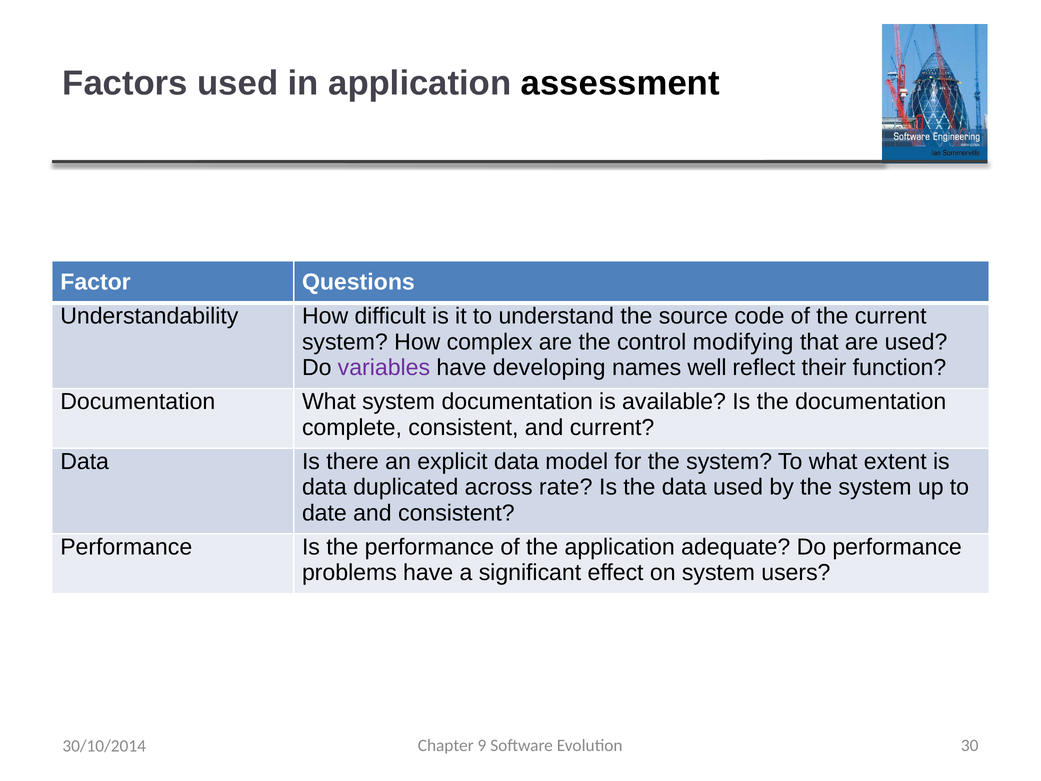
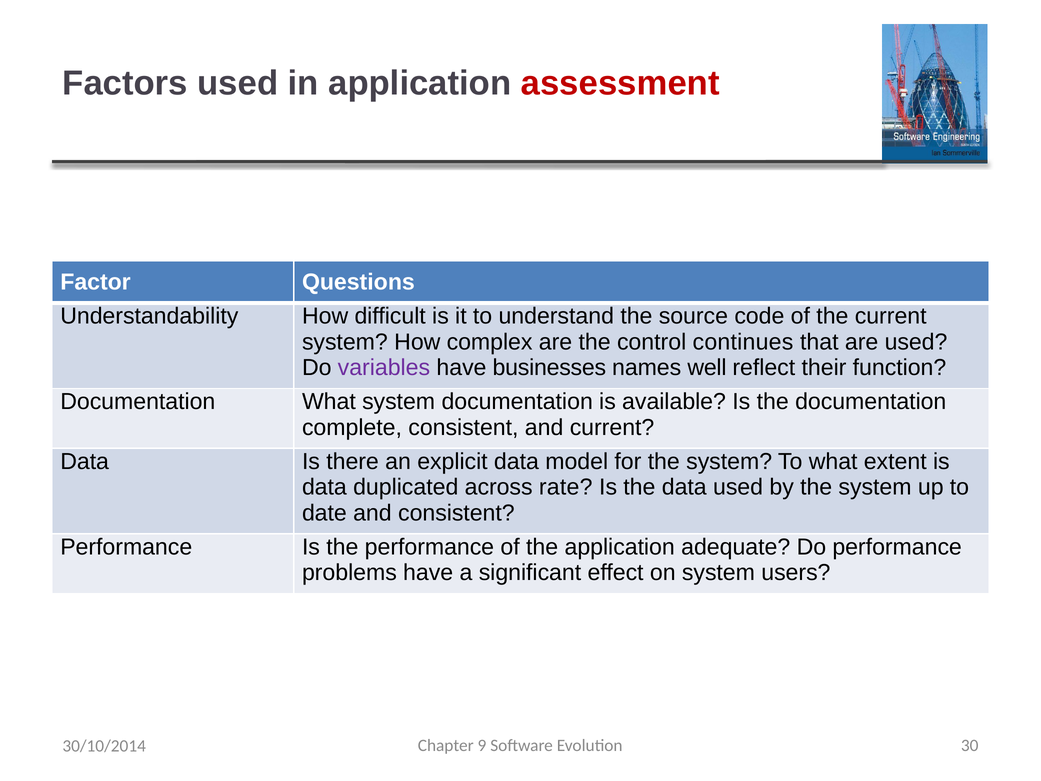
assessment colour: black -> red
modifying: modifying -> continues
developing: developing -> businesses
